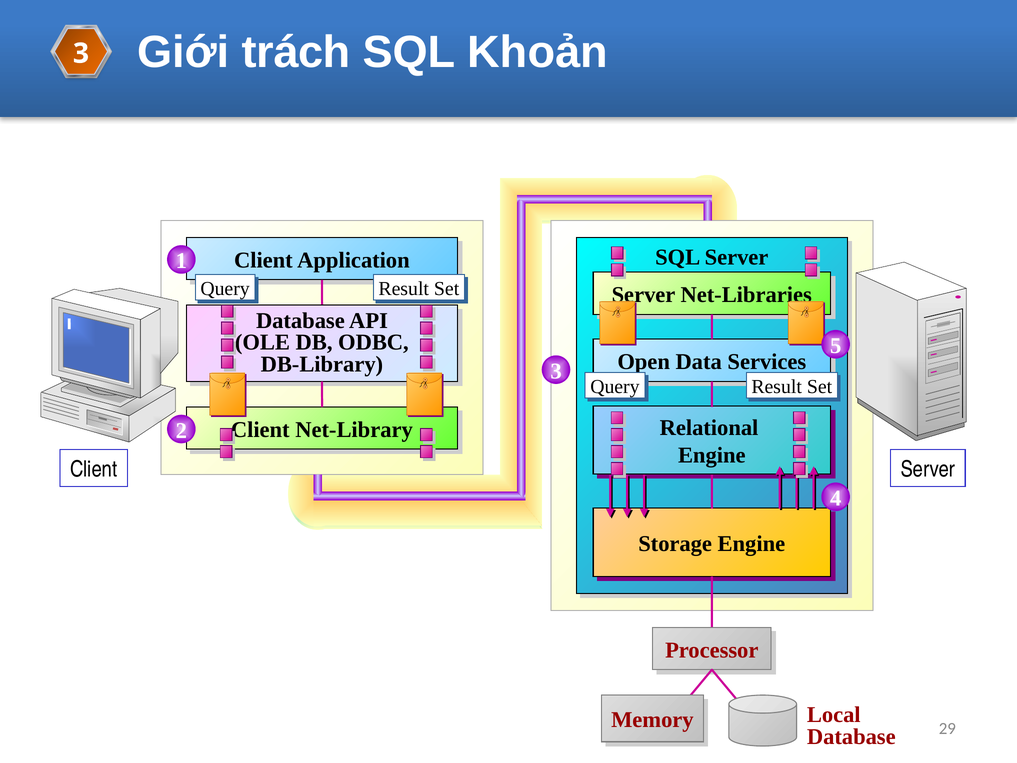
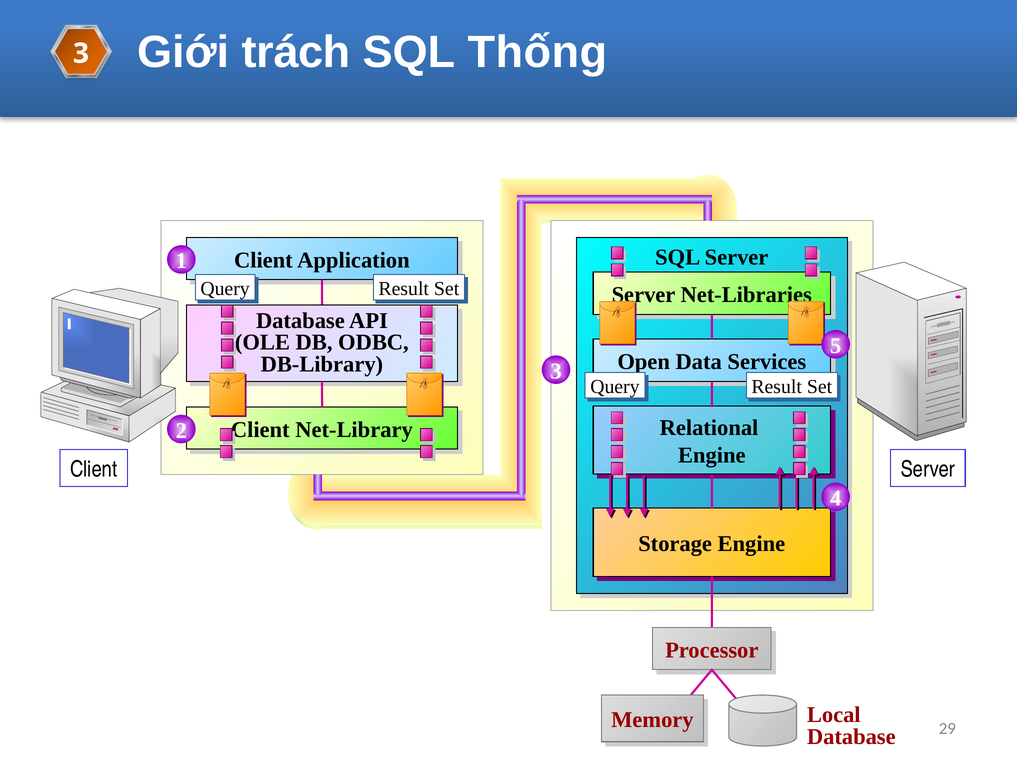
Khoản: Khoản -> Thống
